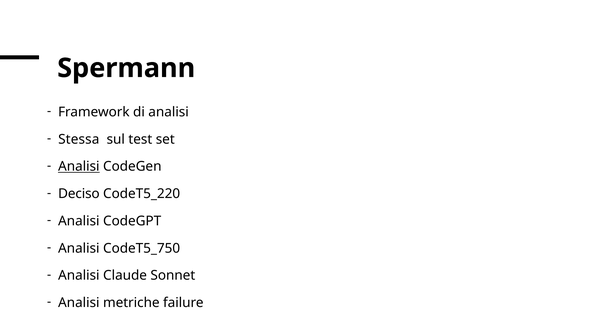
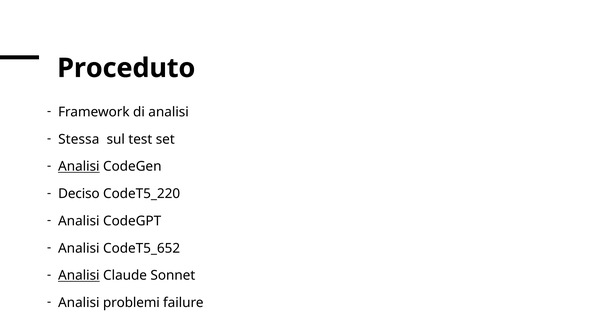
Spermann: Spermann -> Proceduto
CodeT5_750: CodeT5_750 -> CodeT5_652
Analisi at (79, 276) underline: none -> present
metriche: metriche -> problemi
